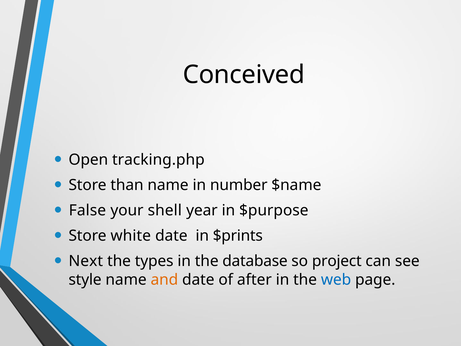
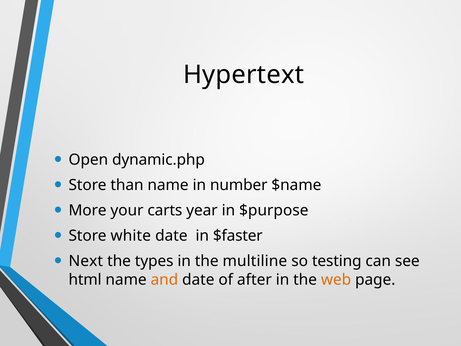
Conceived: Conceived -> Hypertext
tracking.php: tracking.php -> dynamic.php
False: False -> More
shell: shell -> carts
$prints: $prints -> $faster
database: database -> multiline
project: project -> testing
style: style -> html
web colour: blue -> orange
